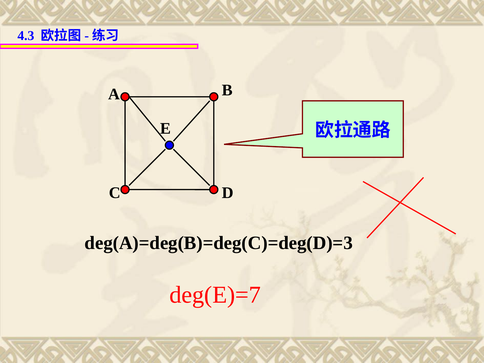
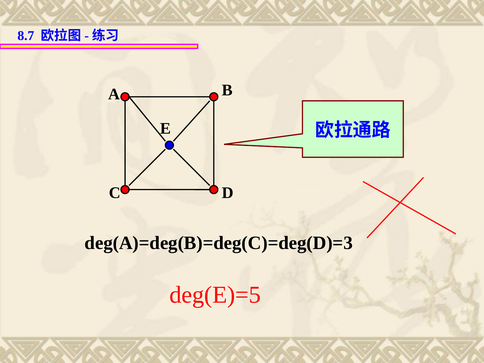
4.3: 4.3 -> 8.7
deg(E)=7: deg(E)=7 -> deg(E)=5
